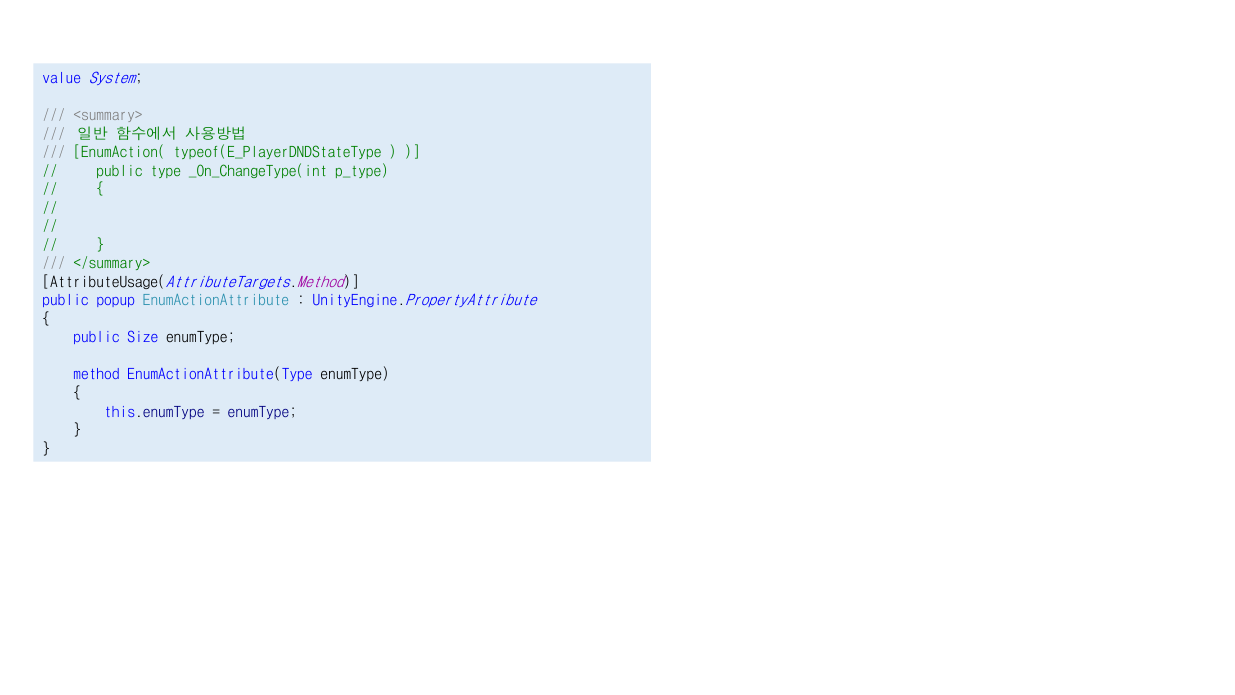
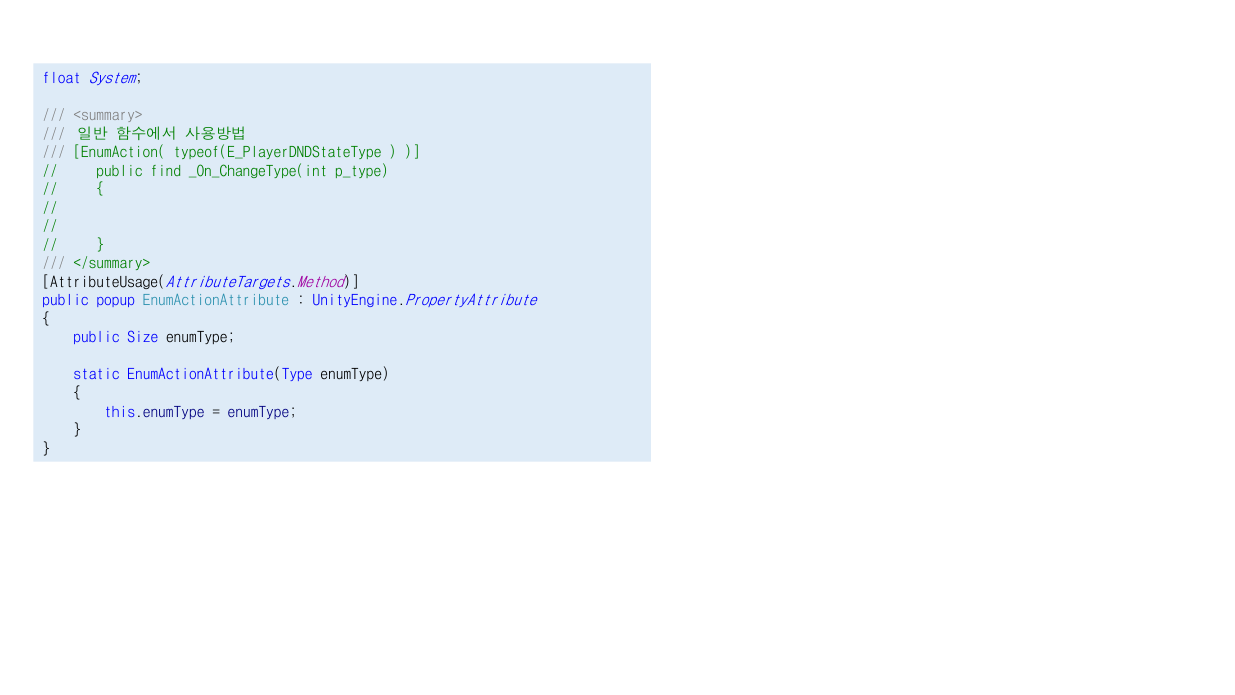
value: value -> float
type: type -> find
method: method -> static
